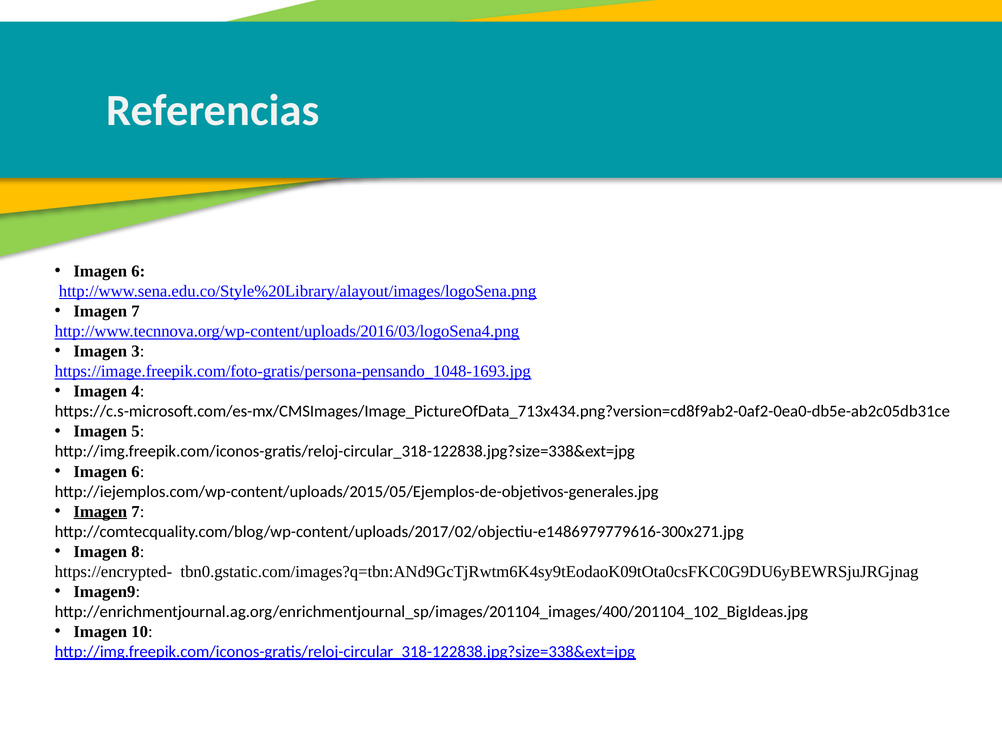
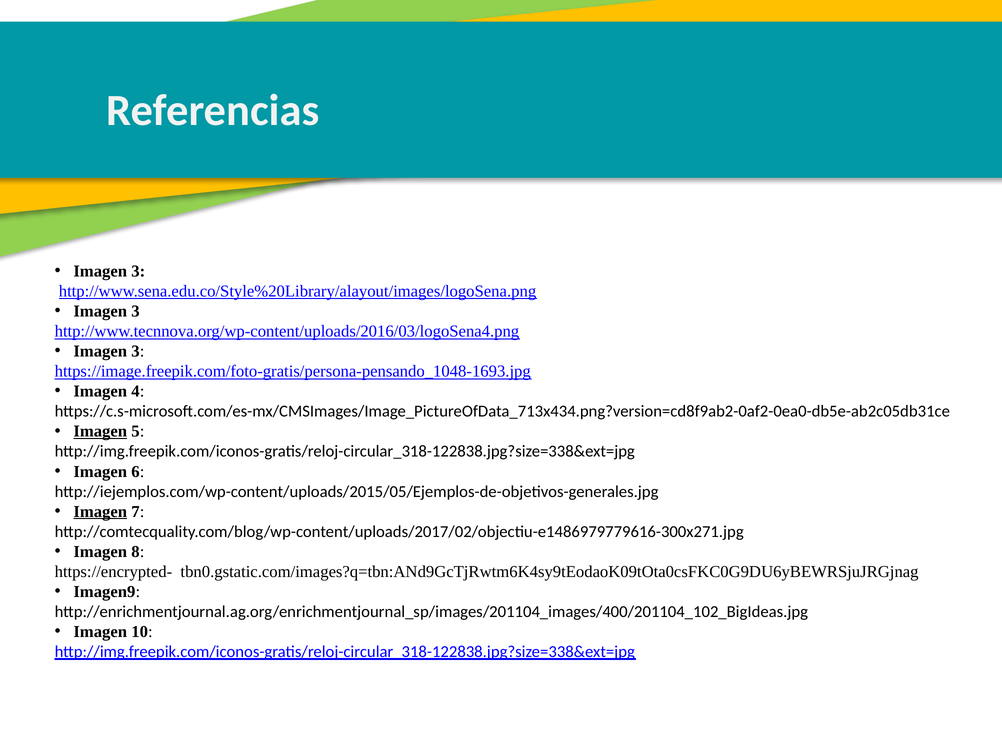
6 at (138, 271): 6 -> 3
7 at (135, 312): 7 -> 3
Imagen at (100, 432) underline: none -> present
